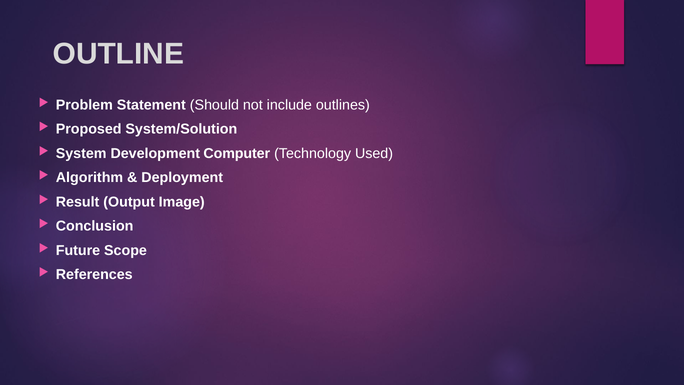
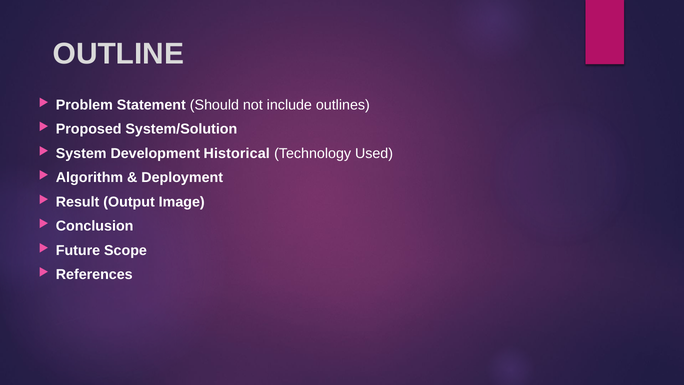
Computer: Computer -> Historical
